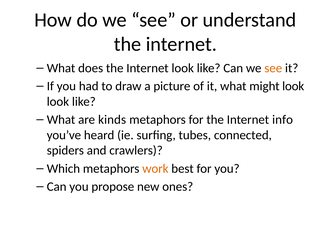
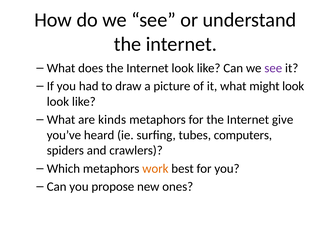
see at (273, 68) colour: orange -> purple
info: info -> give
connected: connected -> computers
